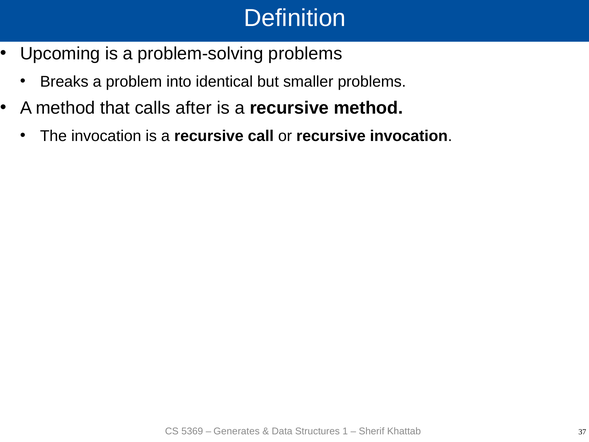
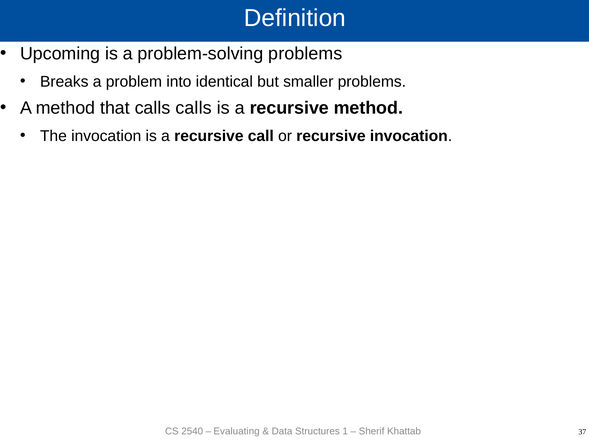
calls after: after -> calls
5369: 5369 -> 2540
Generates: Generates -> Evaluating
